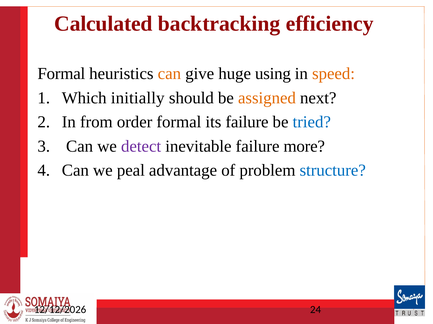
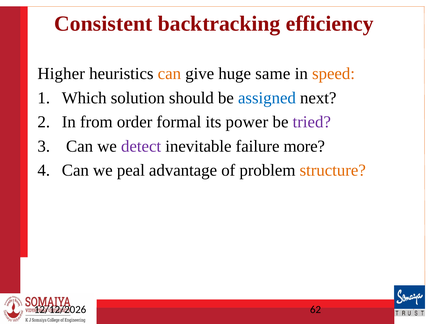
Calculated: Calculated -> Consistent
Formal at (61, 74): Formal -> Higher
using: using -> same
initially: initially -> solution
assigned colour: orange -> blue
its failure: failure -> power
tried colour: blue -> purple
structure colour: blue -> orange
24: 24 -> 62
